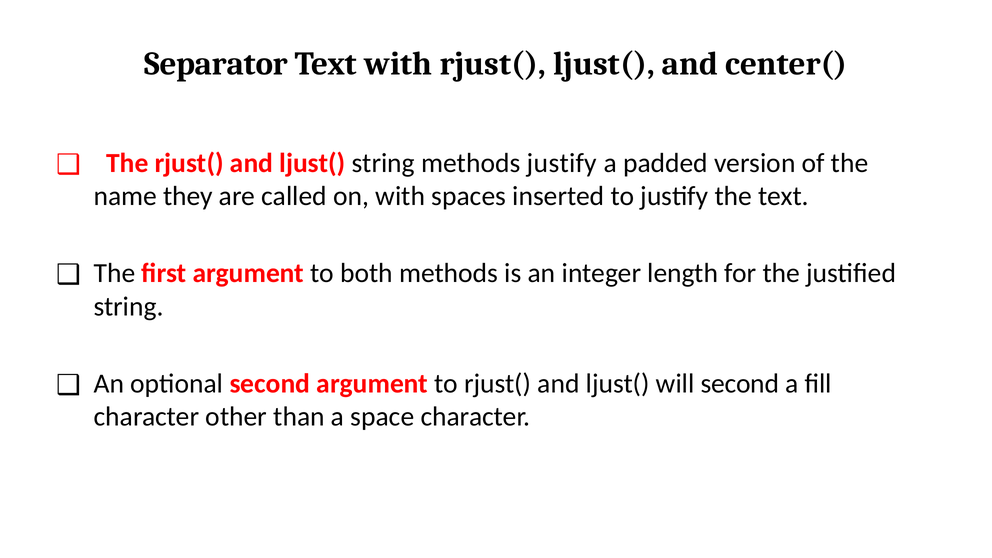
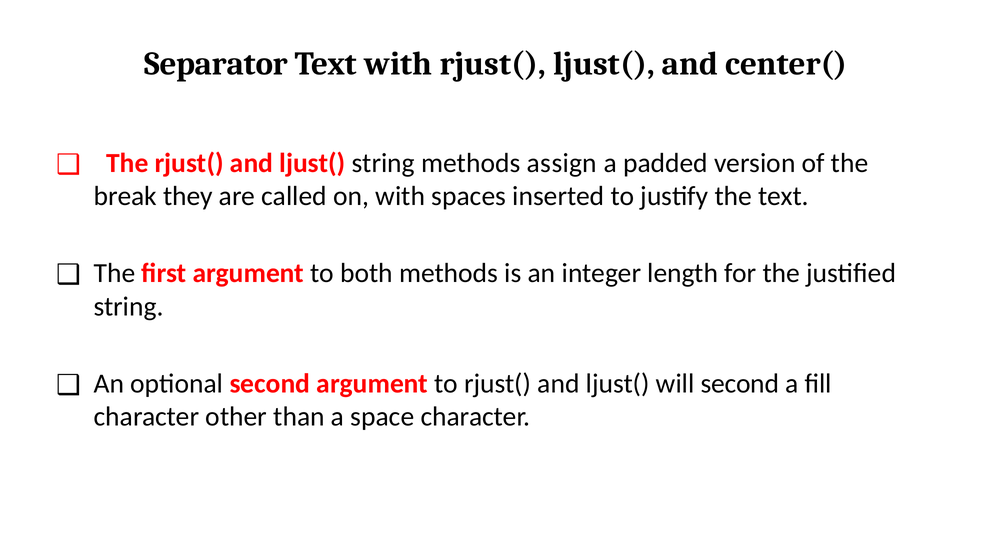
methods justify: justify -> assign
name: name -> break
